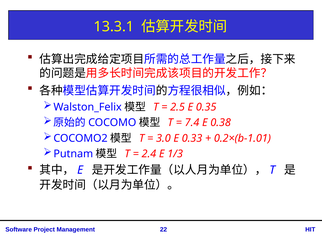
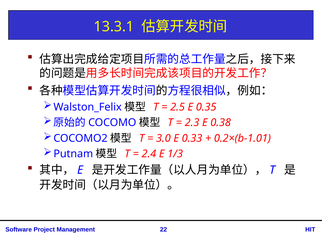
7.4: 7.4 -> 2.3
